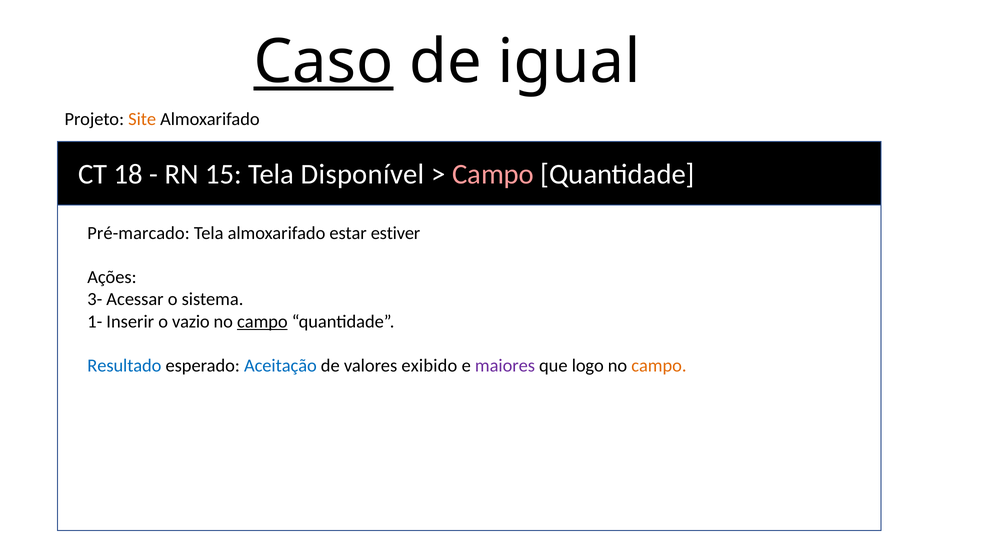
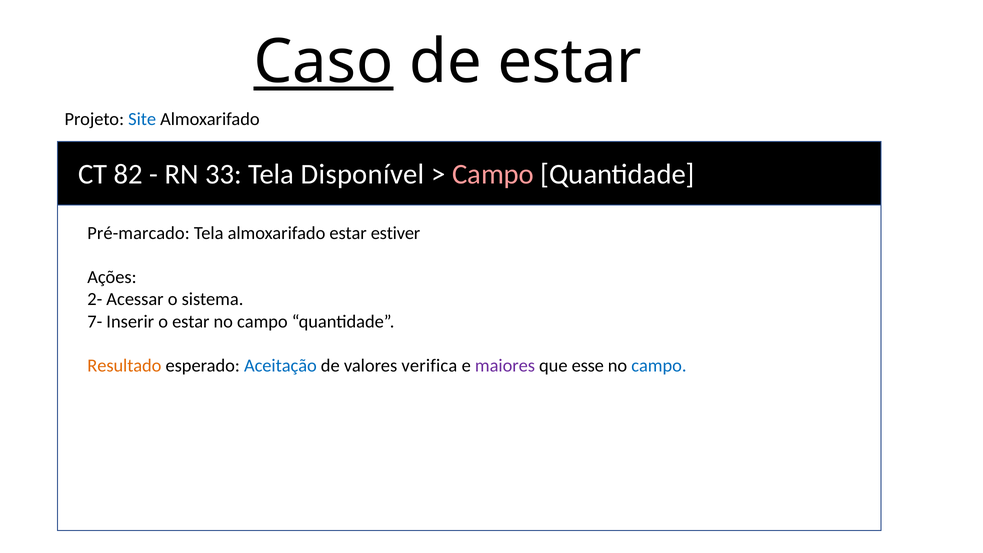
de igual: igual -> estar
Site colour: orange -> blue
18: 18 -> 82
15: 15 -> 33
3-: 3- -> 2-
1-: 1- -> 7-
o vazio: vazio -> estar
campo at (262, 321) underline: present -> none
Resultado colour: blue -> orange
exibido: exibido -> verifica
logo: logo -> esse
campo at (659, 366) colour: orange -> blue
